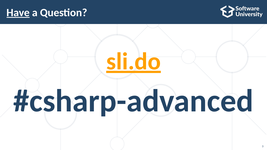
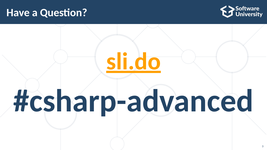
Have underline: present -> none
